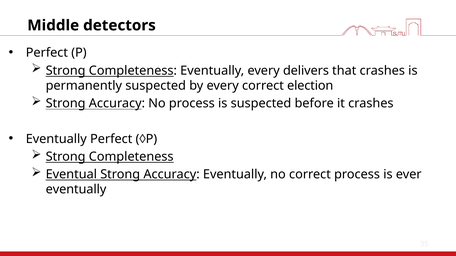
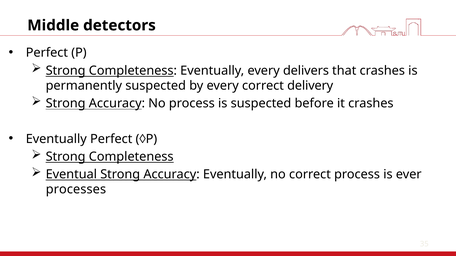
election: election -> delivery
eventually at (76, 190): eventually -> processes
